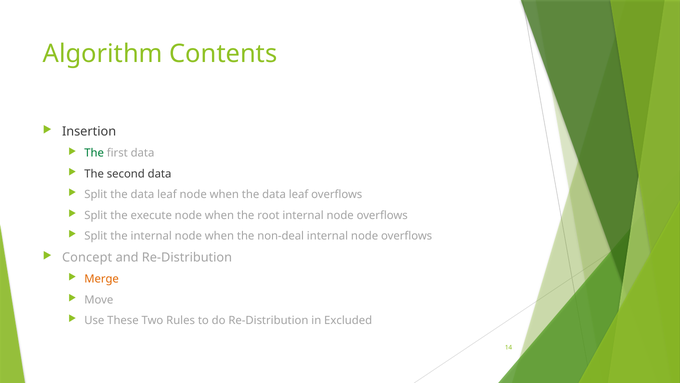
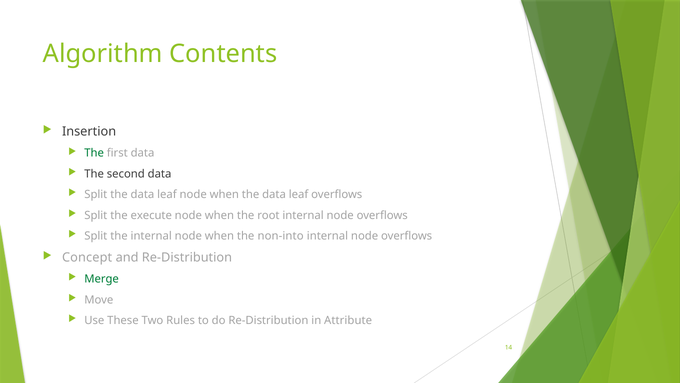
non-deal: non-deal -> non-into
Merge colour: orange -> green
Excluded: Excluded -> Attribute
